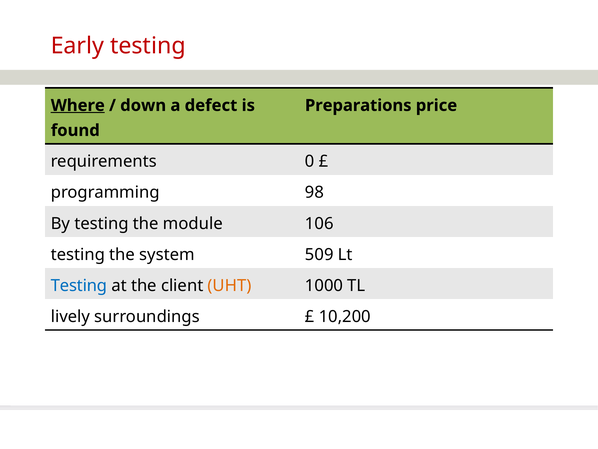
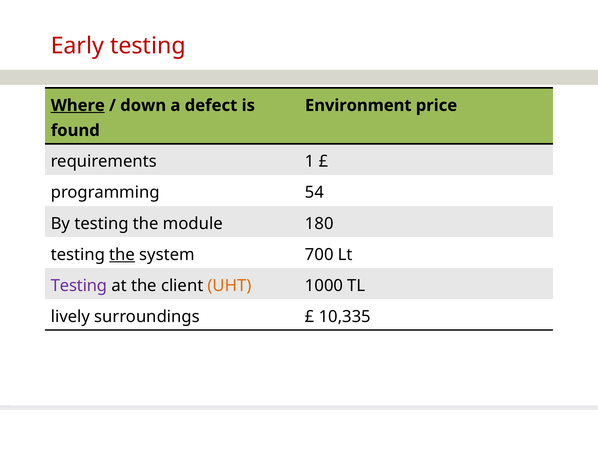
Preparations: Preparations -> Environment
0: 0 -> 1
98: 98 -> 54
106: 106 -> 180
the at (122, 254) underline: none -> present
509: 509 -> 700
Testing at (79, 285) colour: blue -> purple
10,200: 10,200 -> 10,335
